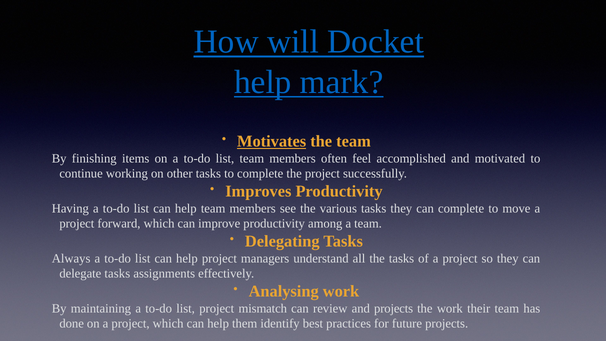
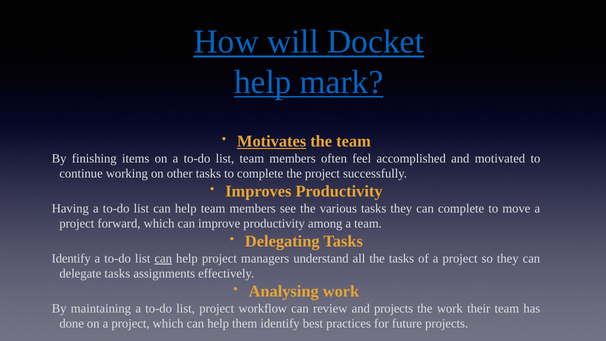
Always at (71, 258): Always -> Identify
can at (163, 258) underline: none -> present
mismatch: mismatch -> workflow
